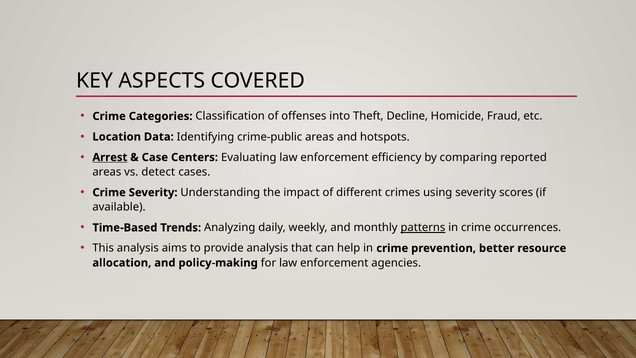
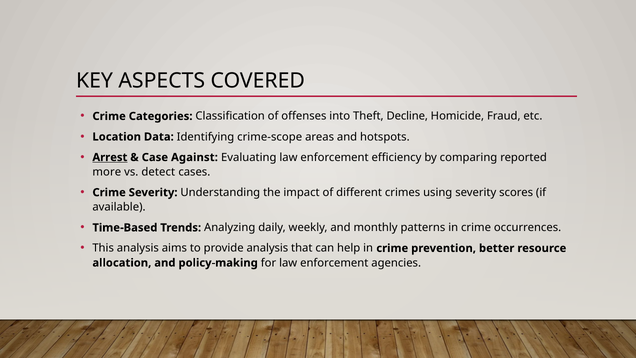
crime-public: crime-public -> crime-scope
Centers: Centers -> Against
areas at (107, 172): areas -> more
patterns underline: present -> none
